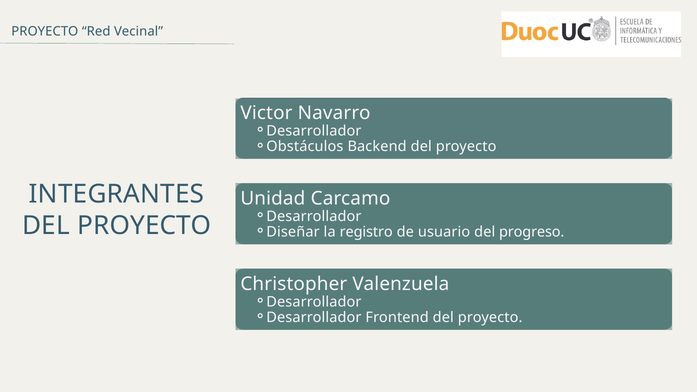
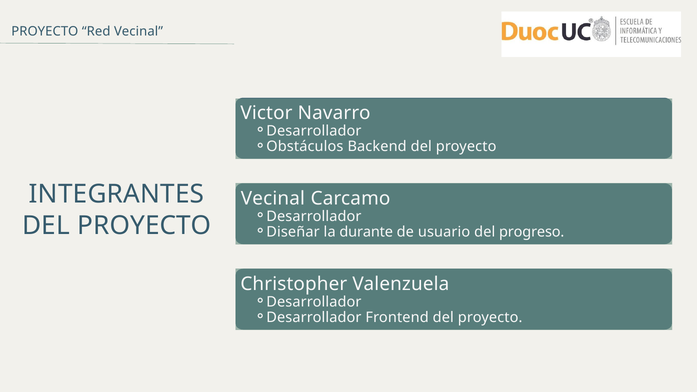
Unidad at (273, 198): Unidad -> Vecinal
registro: registro -> durante
